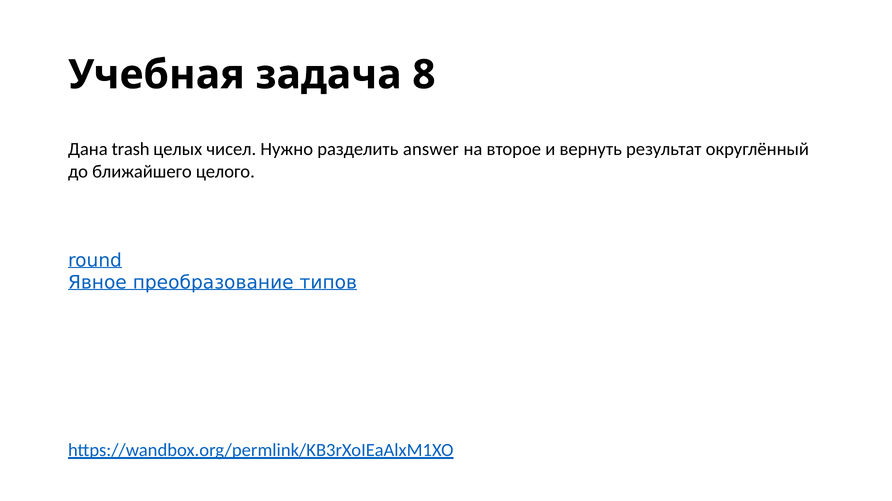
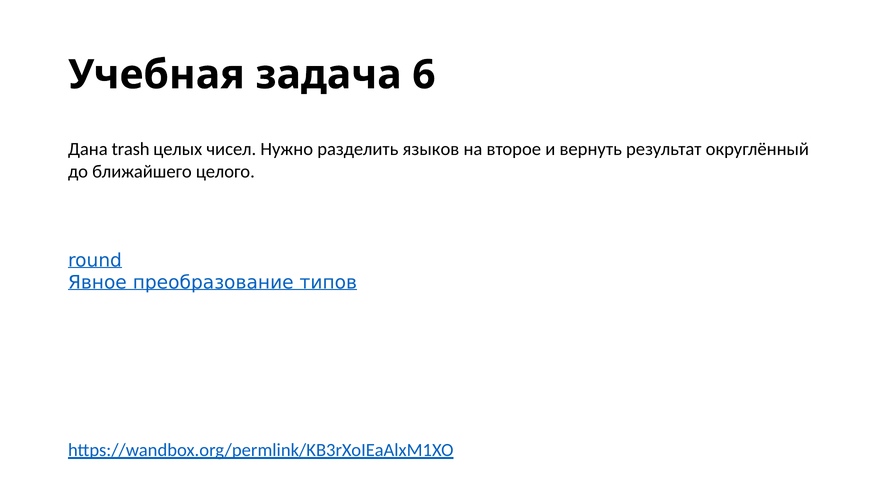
8: 8 -> 6
answer: answer -> языков
